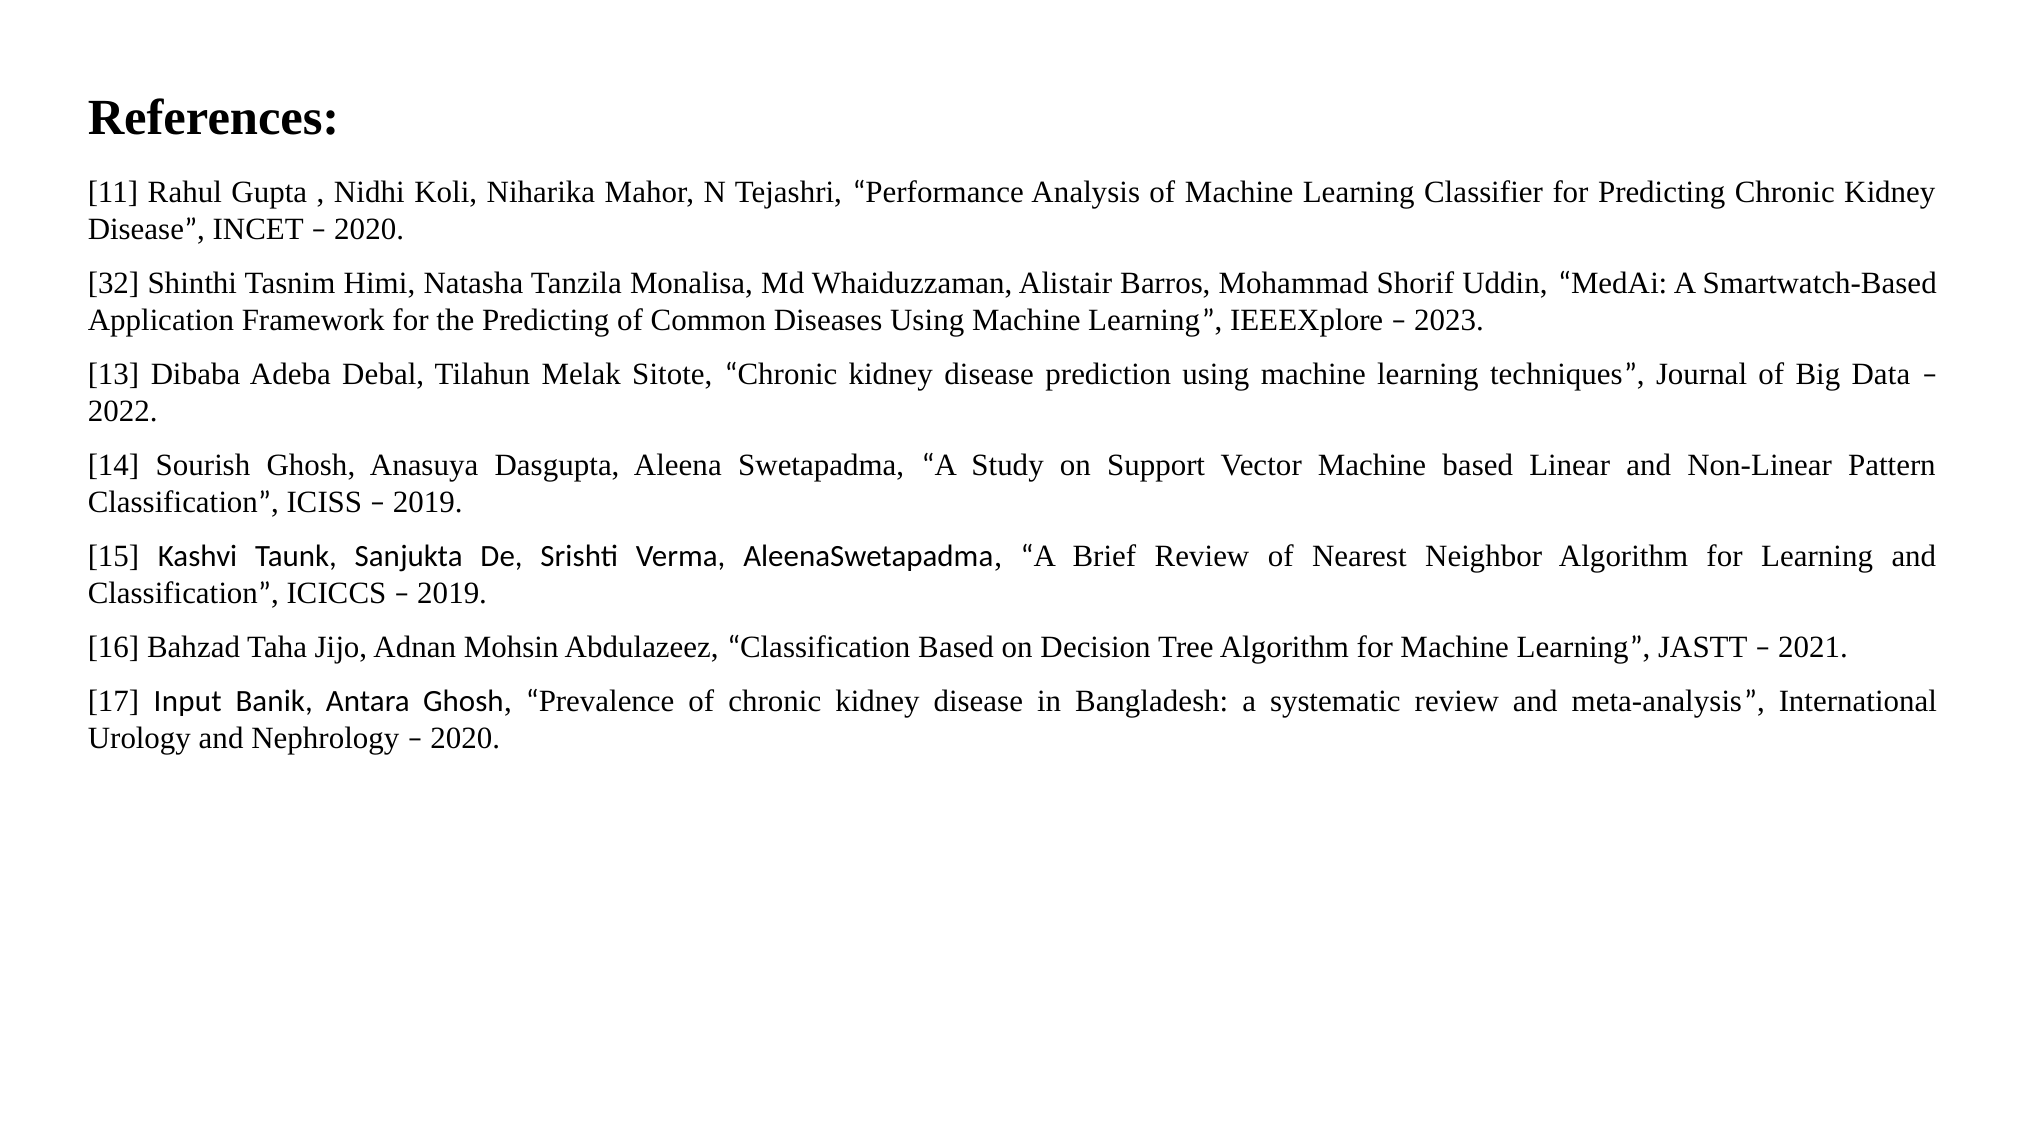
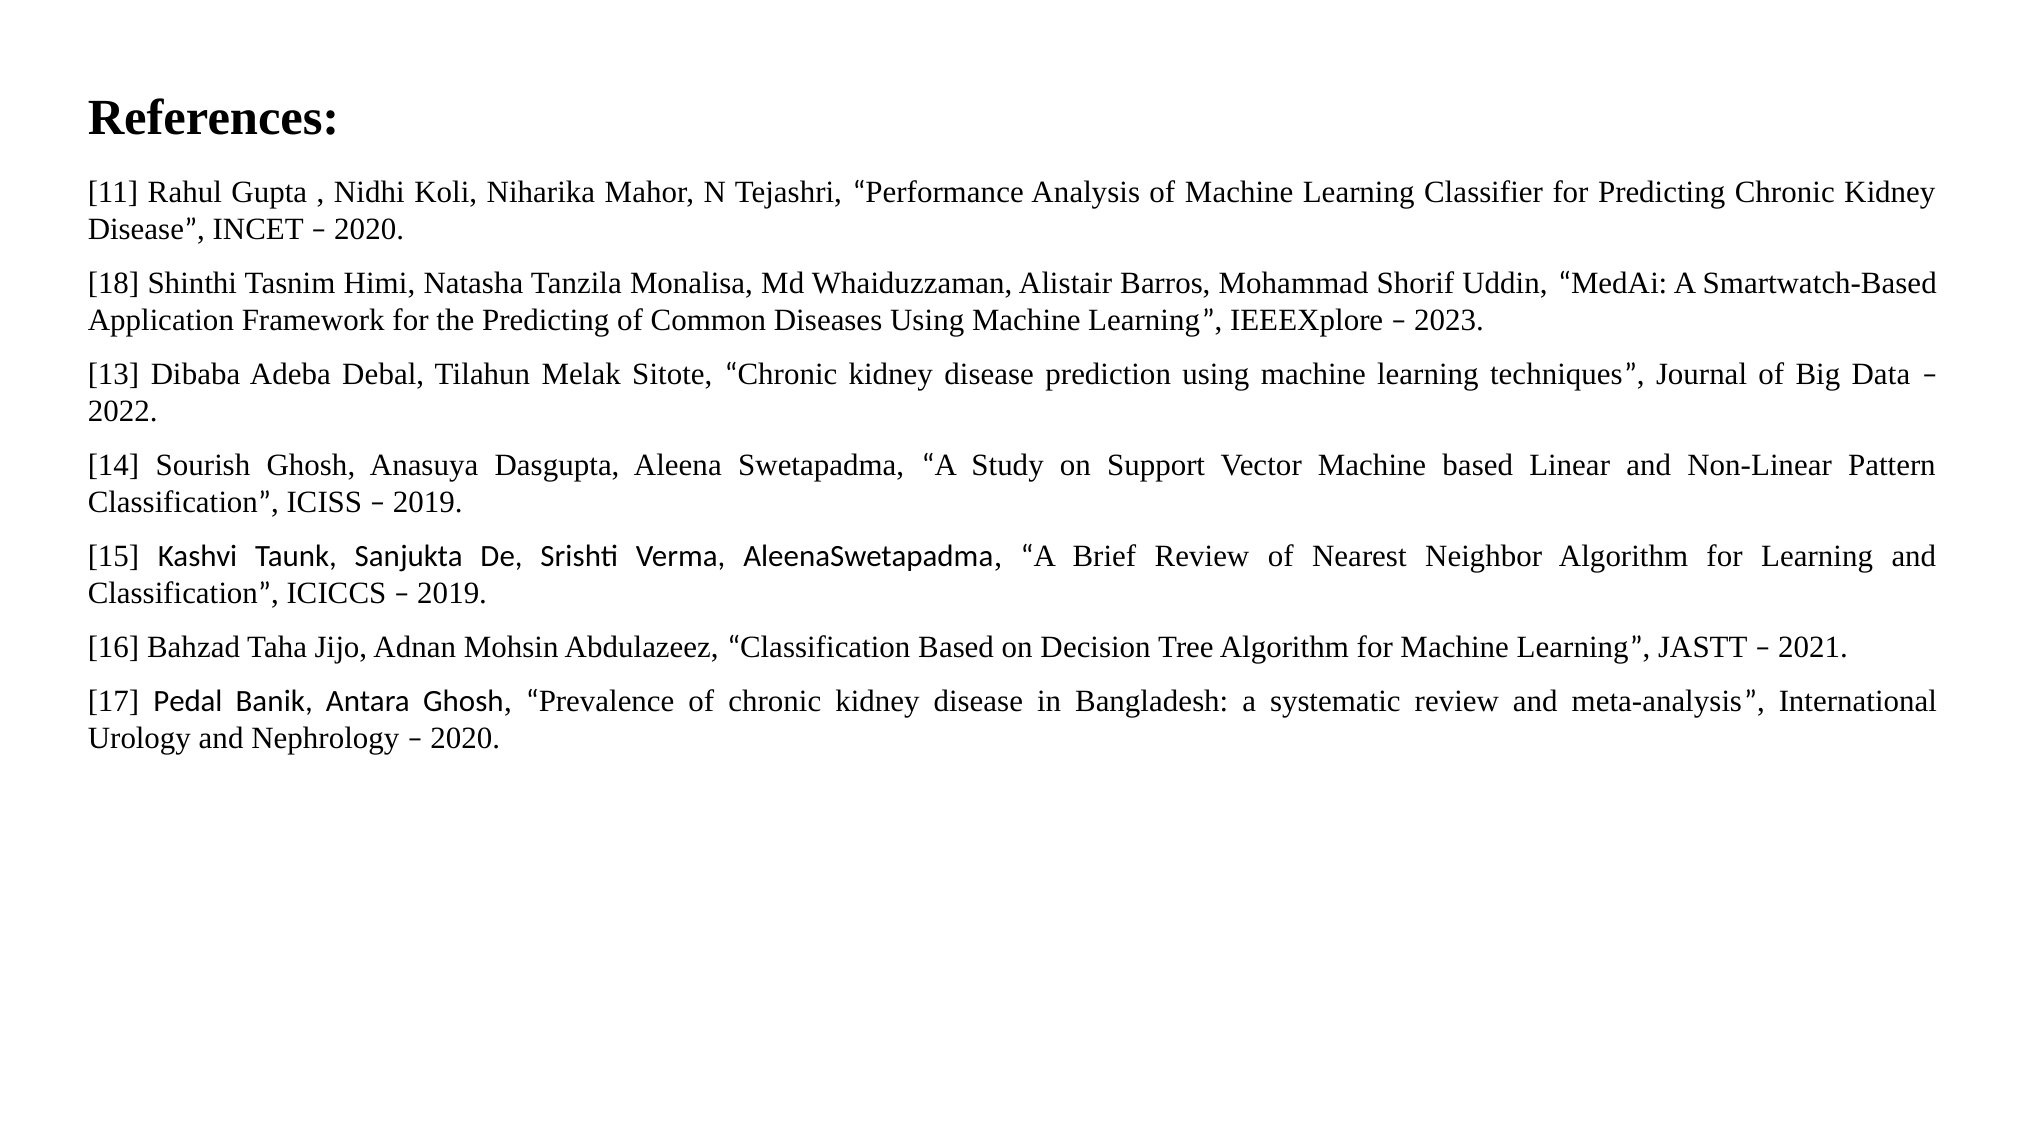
32: 32 -> 18
Input: Input -> Pedal
